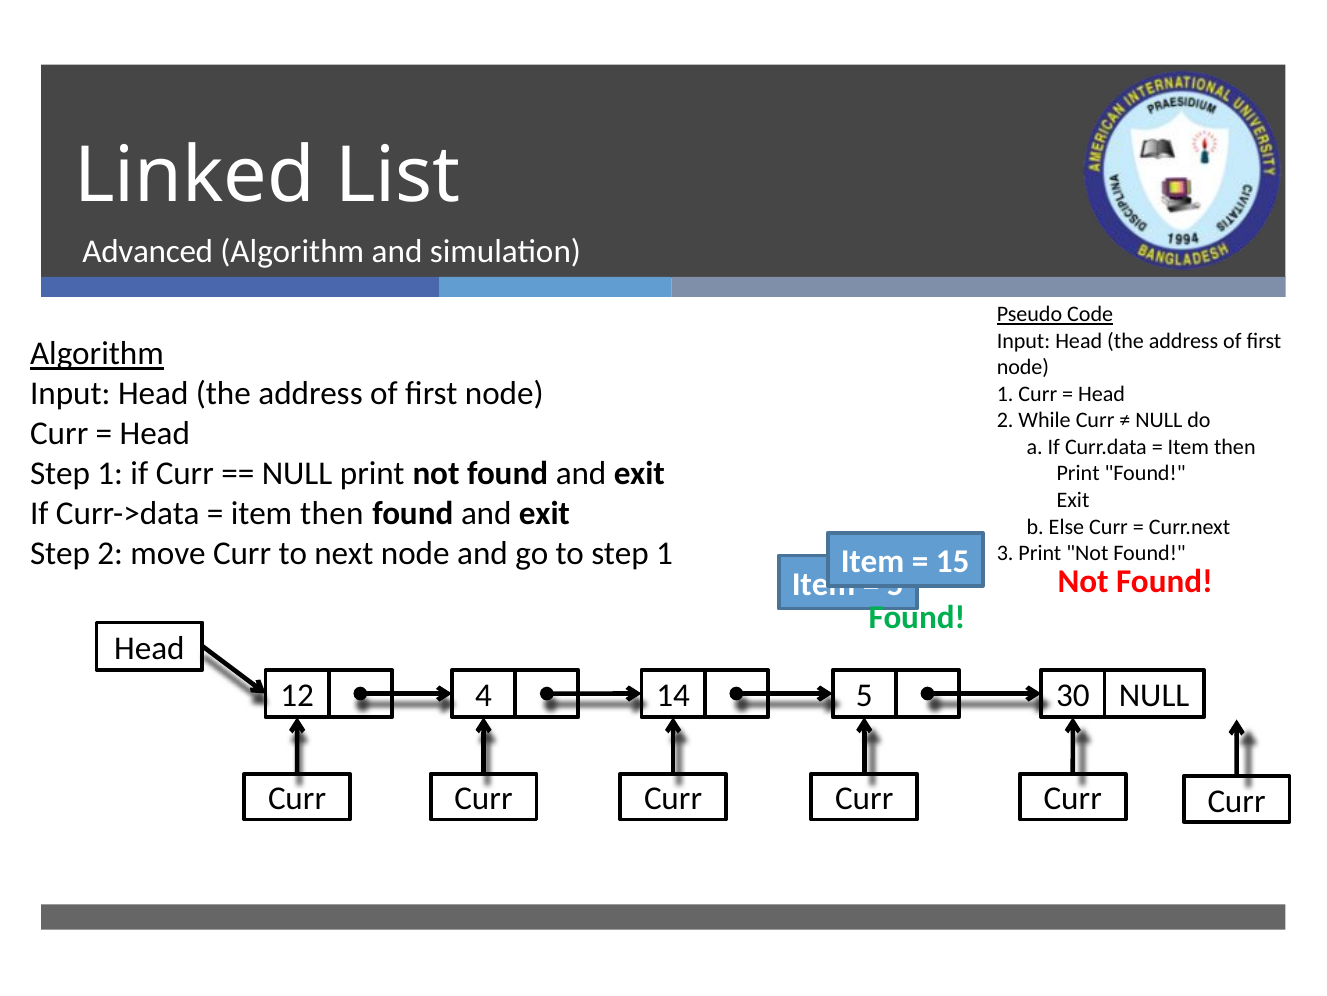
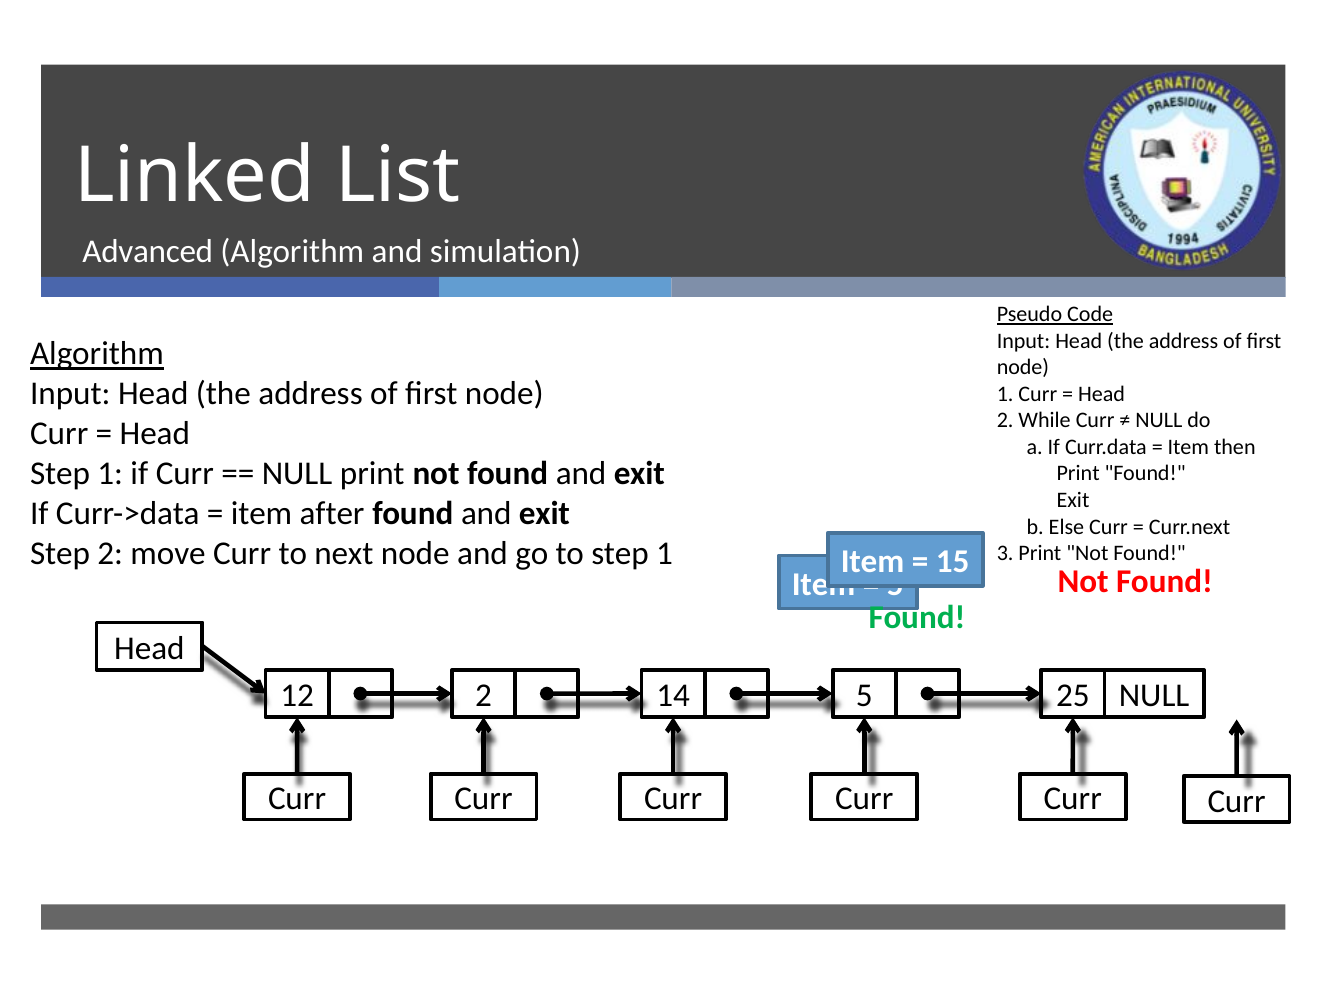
then at (332, 513): then -> after
12 4: 4 -> 2
30: 30 -> 25
